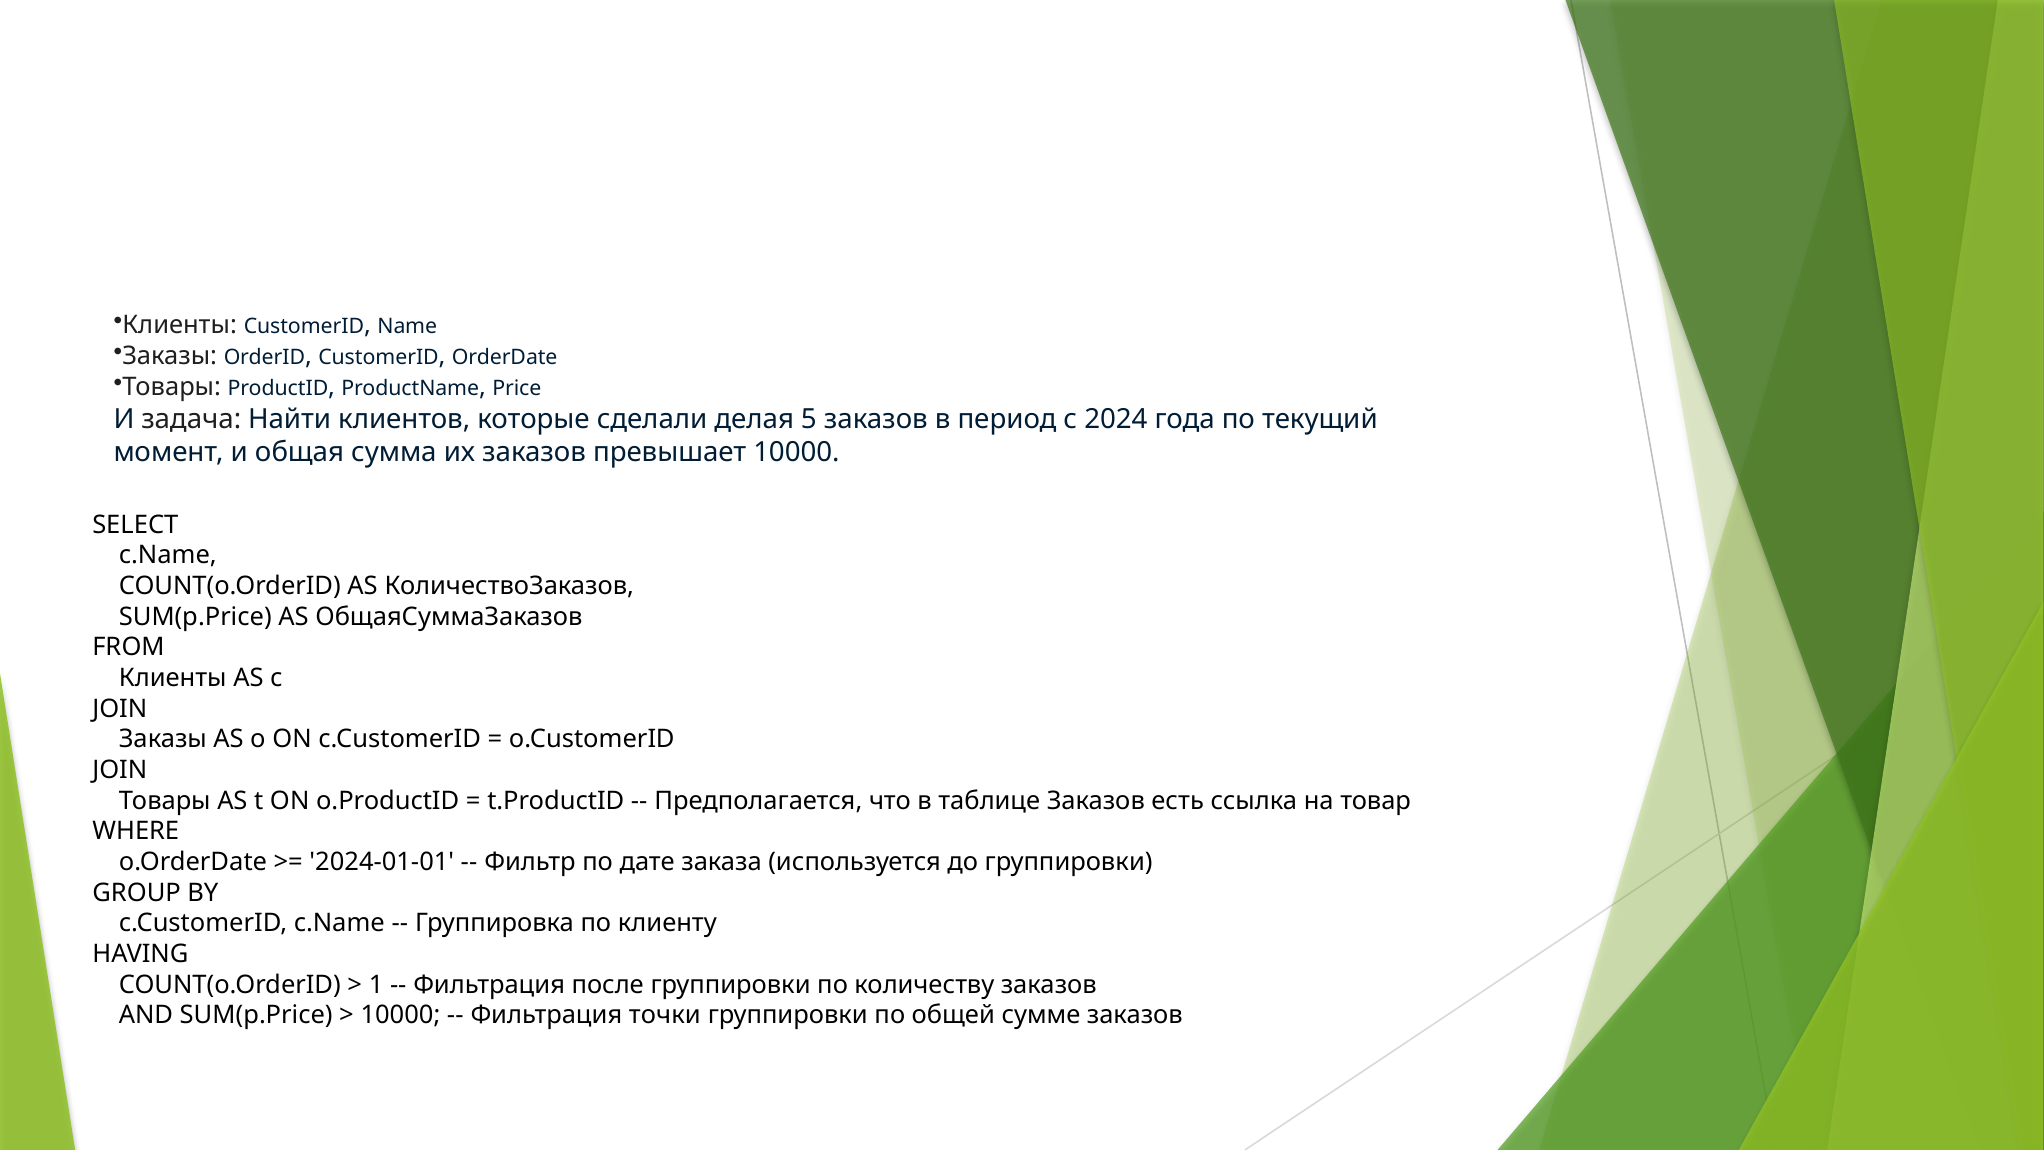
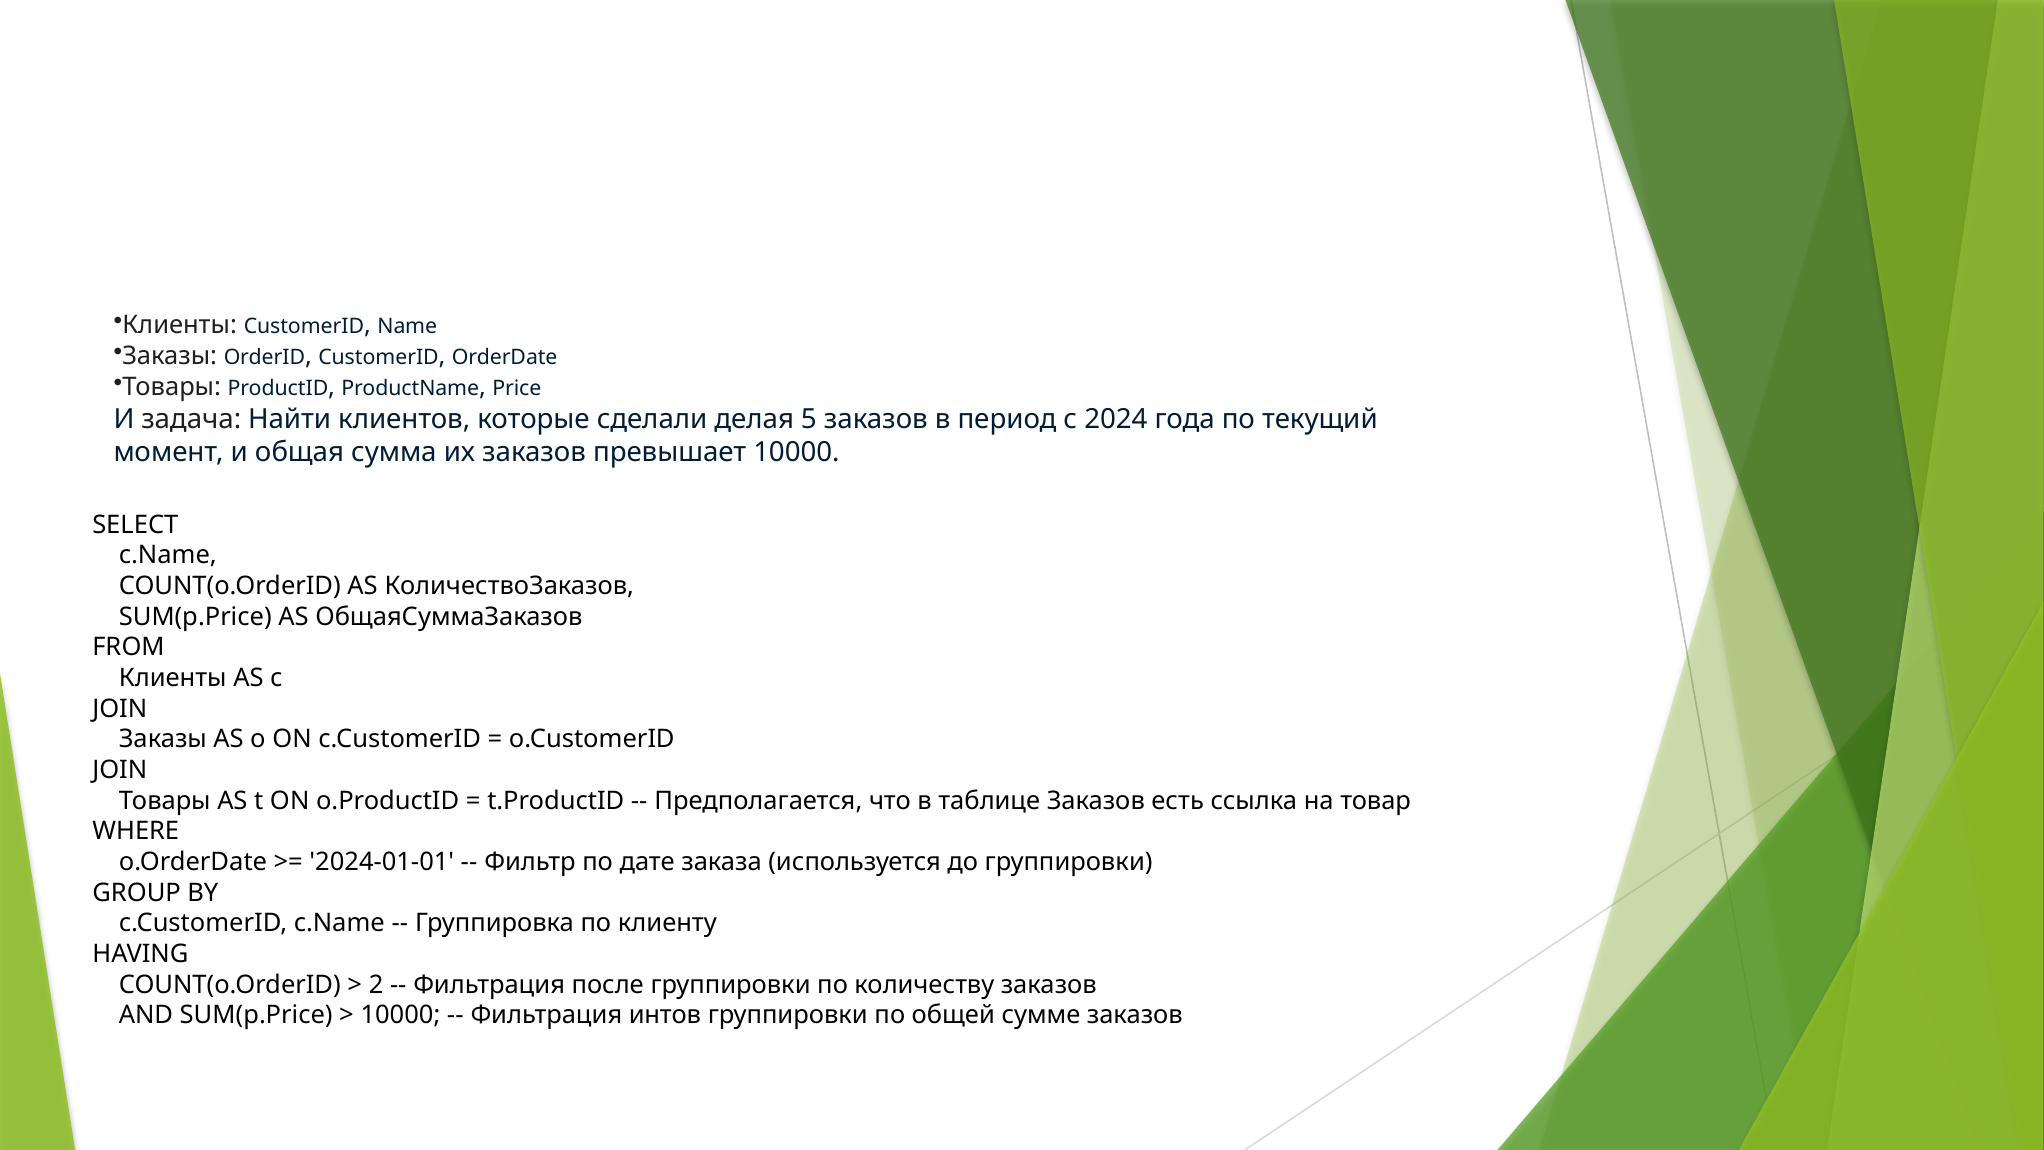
1: 1 -> 2
точки: точки -> интов
